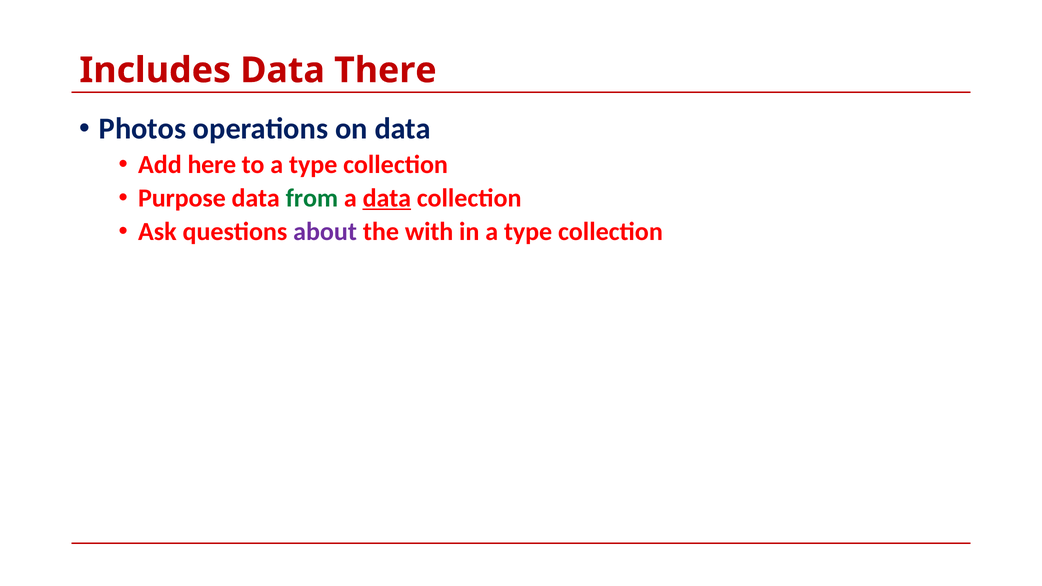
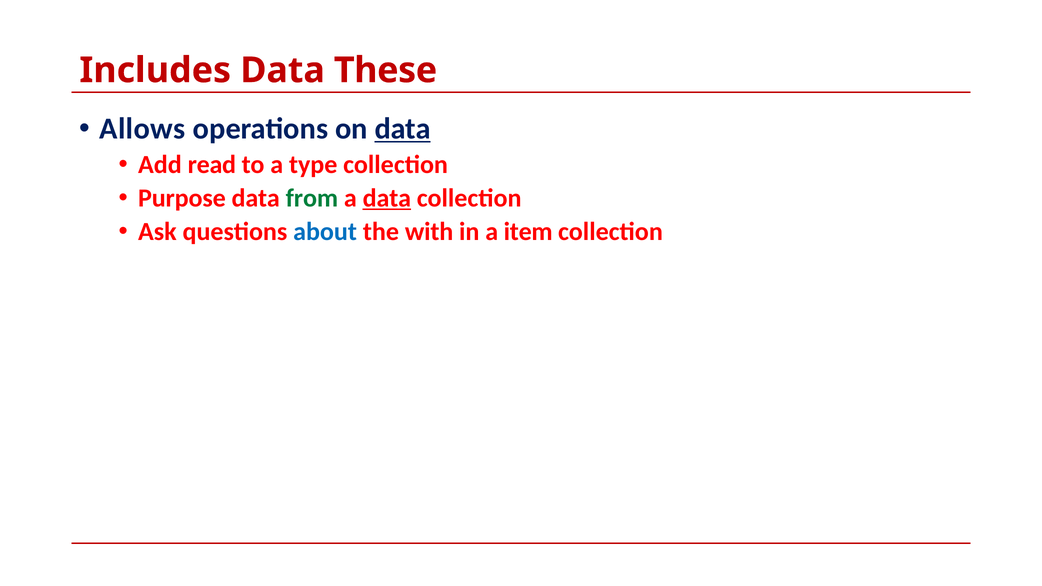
There: There -> These
Photos: Photos -> Allows
data at (403, 129) underline: none -> present
here: here -> read
about colour: purple -> blue
in a type: type -> item
